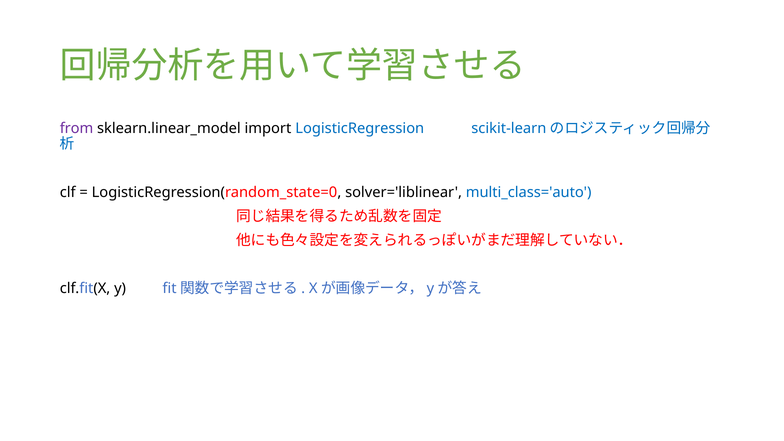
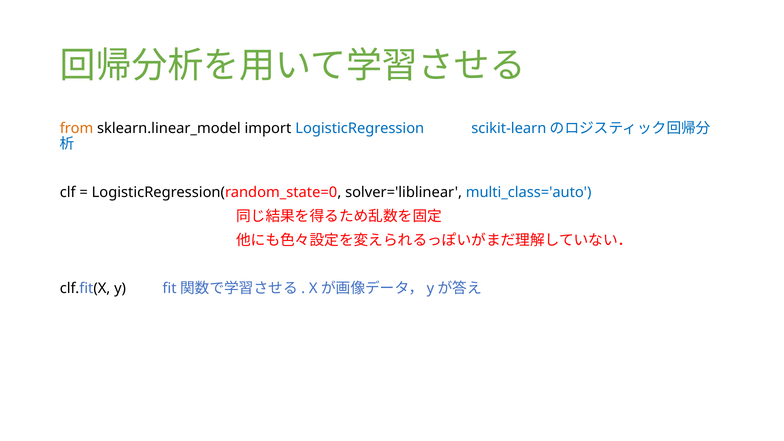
from colour: purple -> orange
